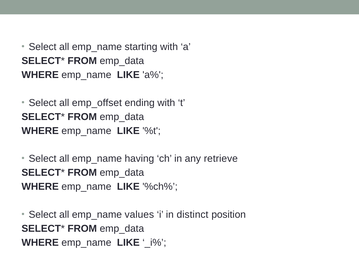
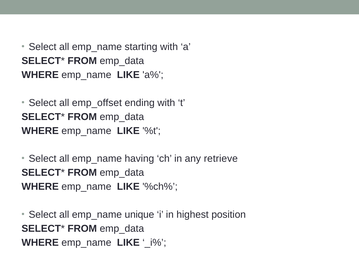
values: values -> unique
distinct: distinct -> highest
